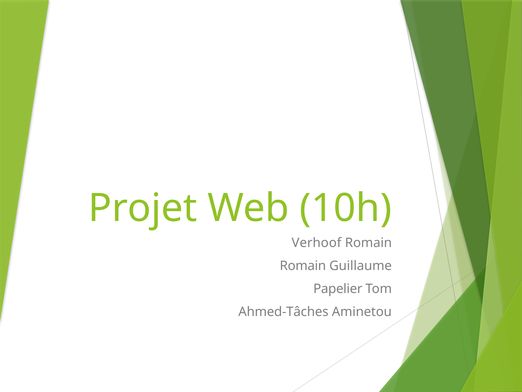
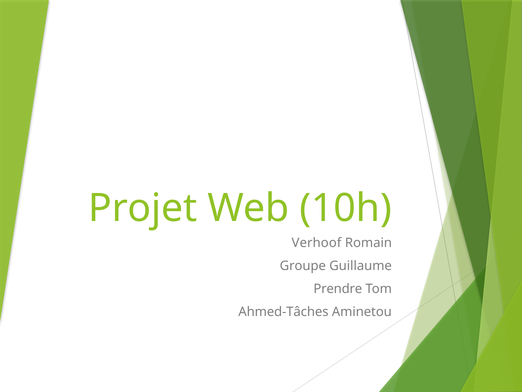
Romain at (303, 266): Romain -> Groupe
Papelier: Papelier -> Prendre
